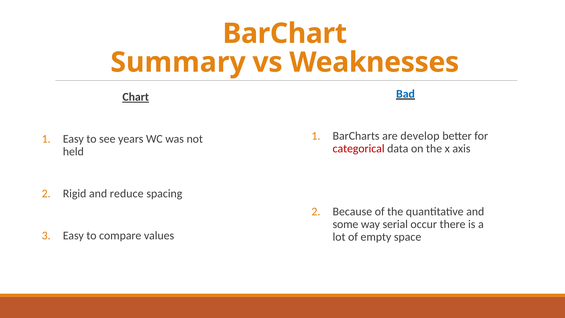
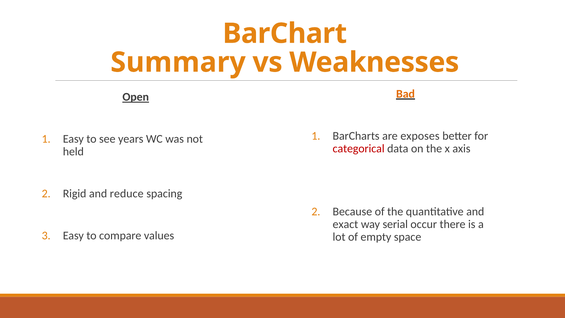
Bad colour: blue -> orange
Chart: Chart -> Open
develop: develop -> exposes
some: some -> exact
